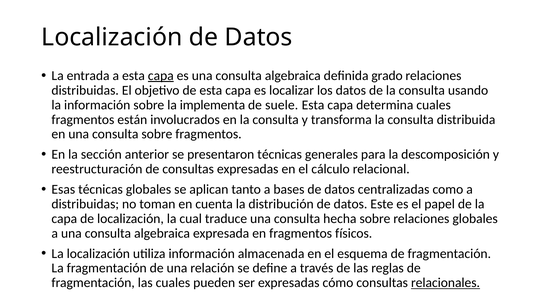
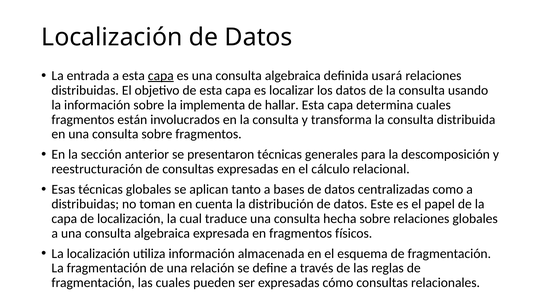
grado: grado -> usará
suele: suele -> hallar
relacionales underline: present -> none
